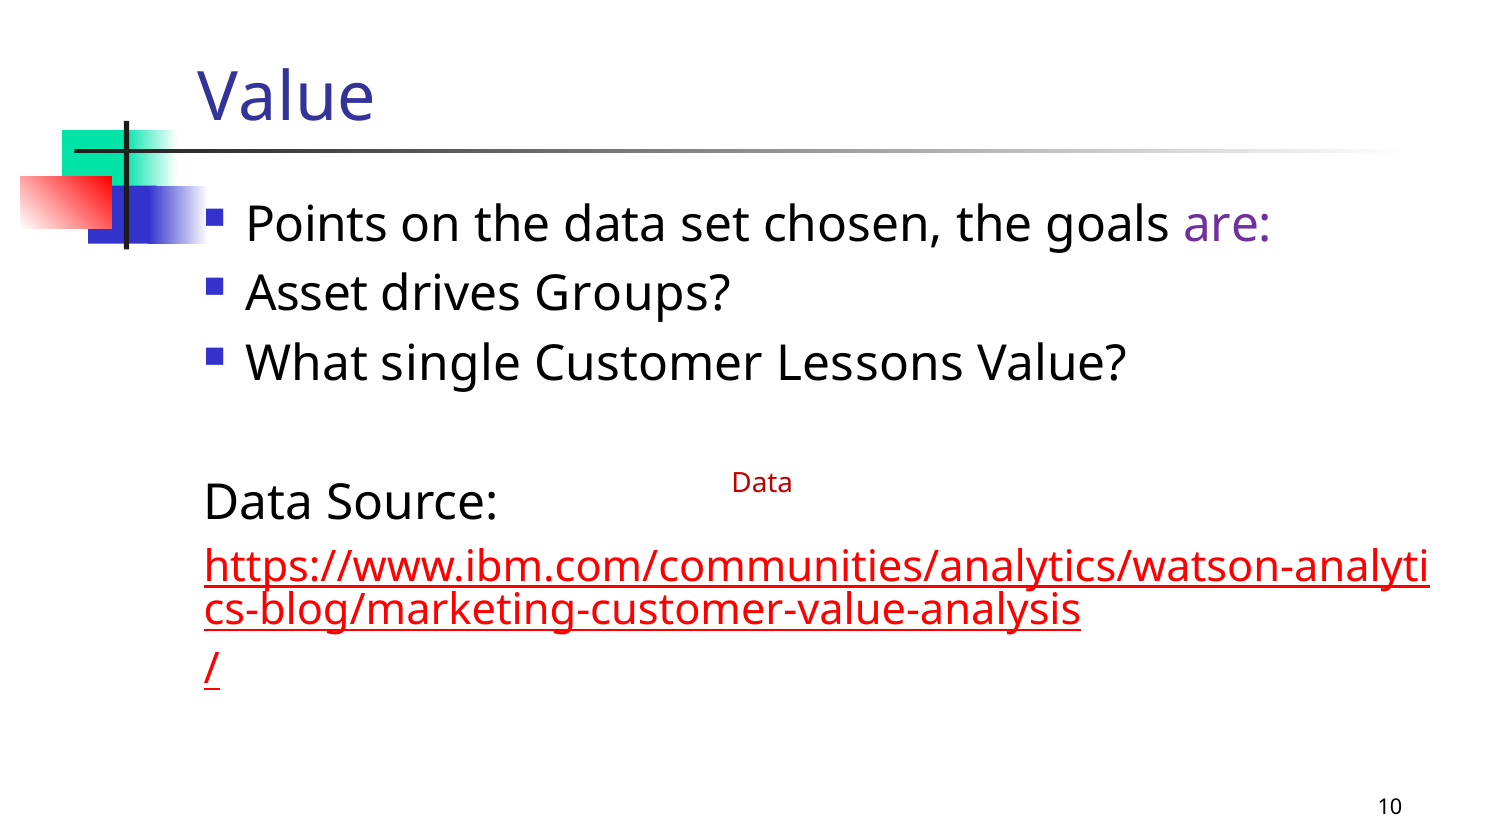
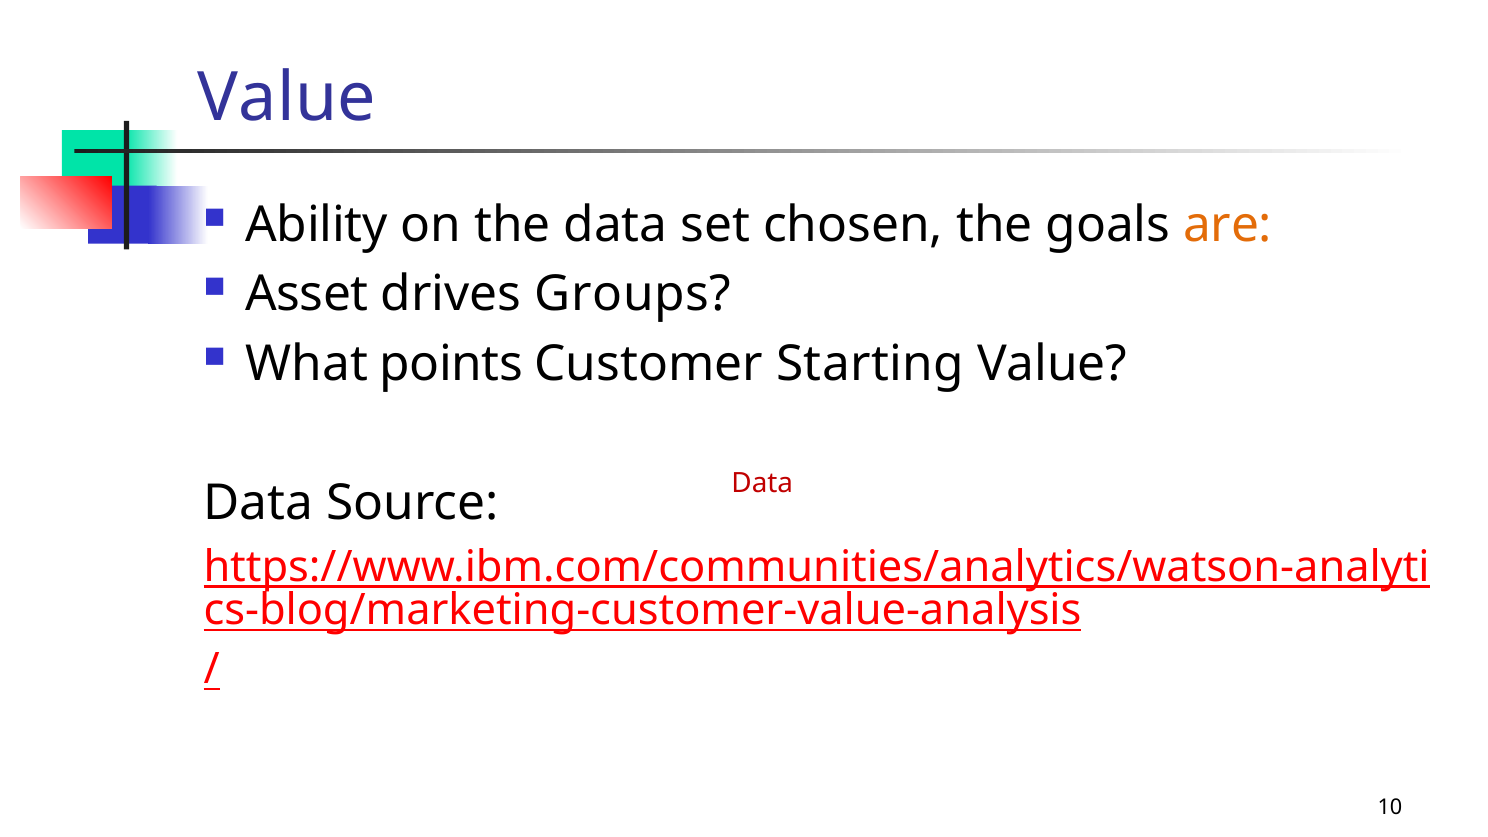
Points: Points -> Ability
are colour: purple -> orange
single: single -> points
Lessons: Lessons -> Starting
